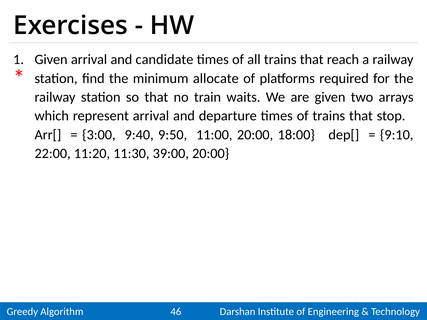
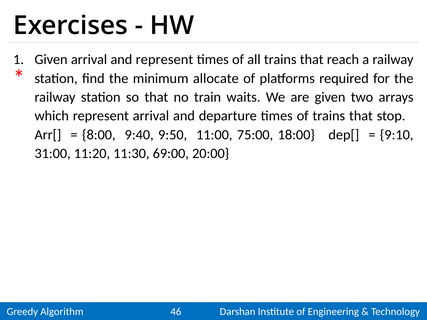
and candidate: candidate -> represent
3:00: 3:00 -> 8:00
11:00 20:00: 20:00 -> 75:00
22:00: 22:00 -> 31:00
39:00: 39:00 -> 69:00
